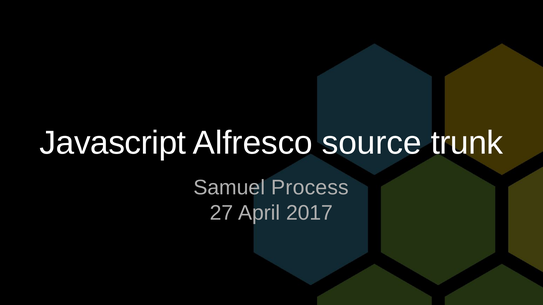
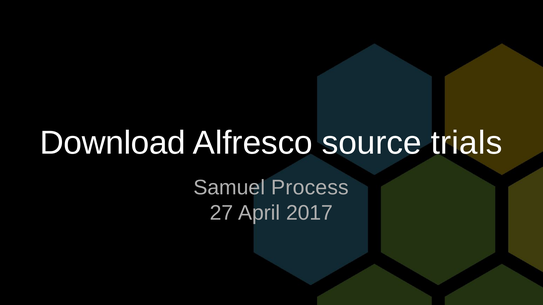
Javascript: Javascript -> Download
trunk: trunk -> trials
